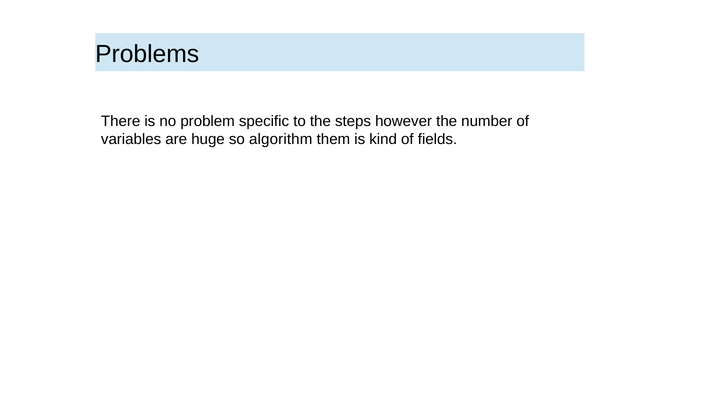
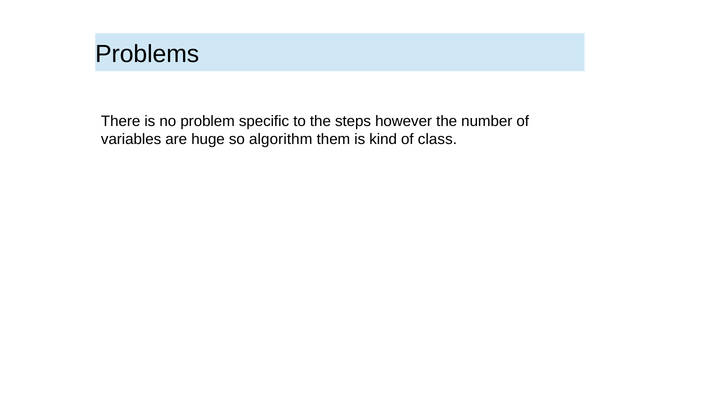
fields: fields -> class
